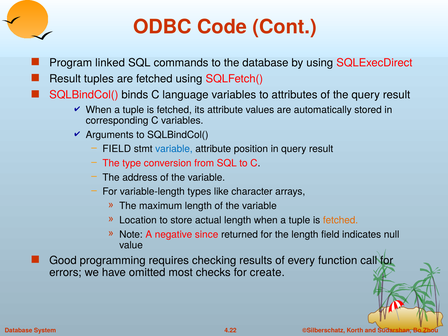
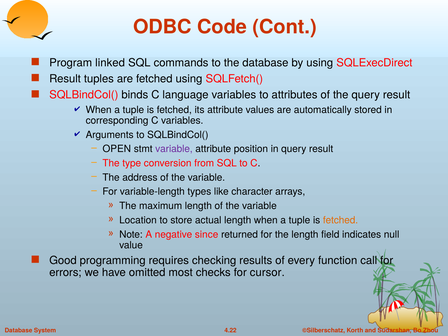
FIELD at (117, 149): FIELD -> OPEN
variable at (174, 149) colour: blue -> purple
create: create -> cursor
